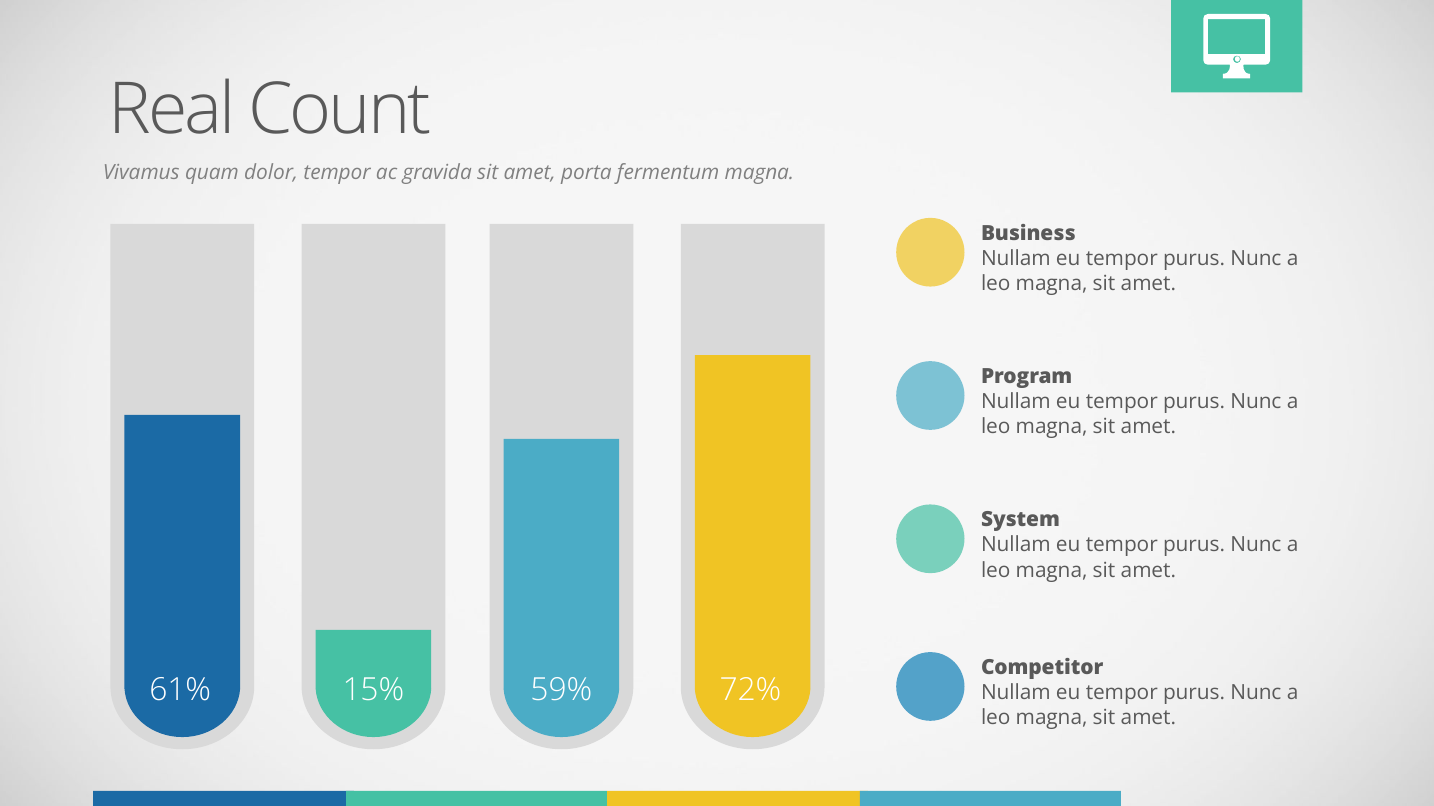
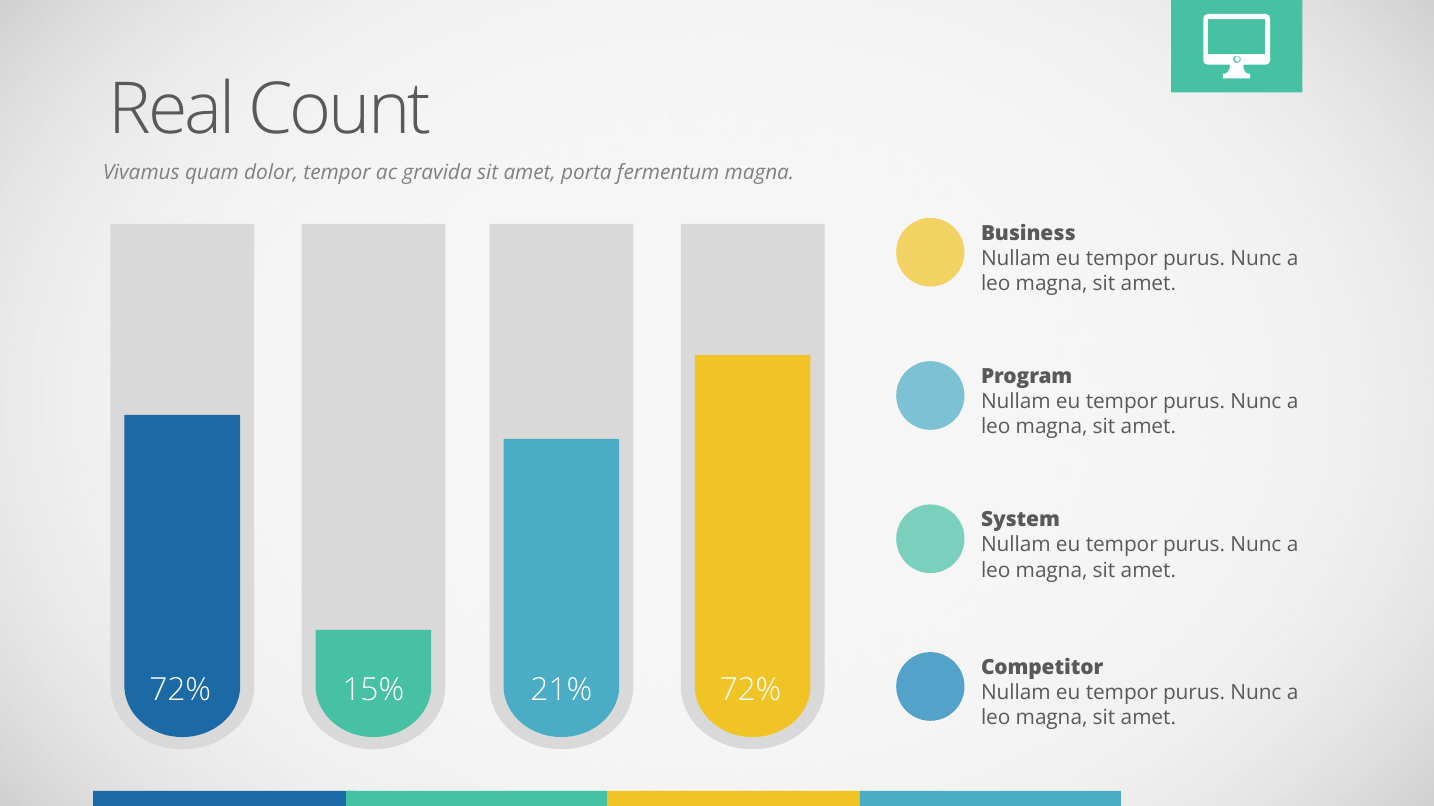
61% at (180, 691): 61% -> 72%
59%: 59% -> 21%
